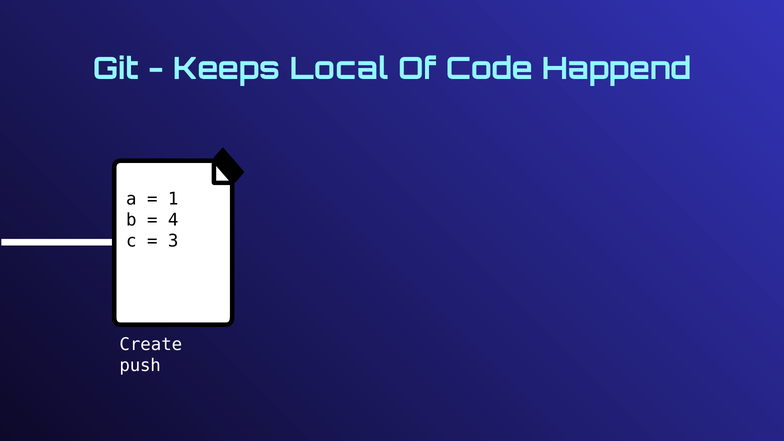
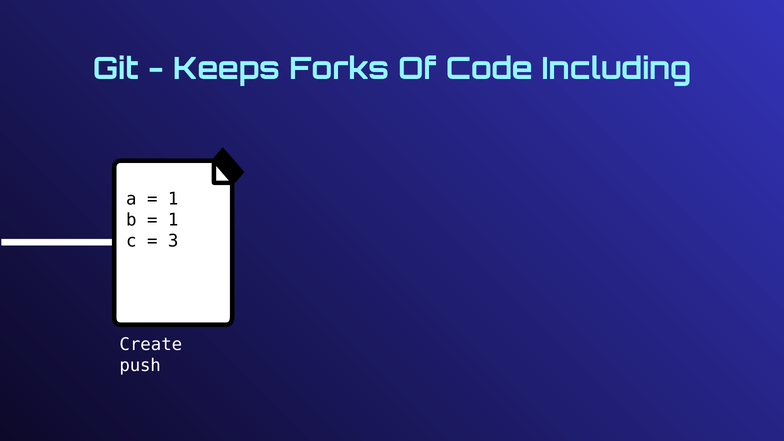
Local: Local -> Forks
Happend: Happend -> Including
4 at (173, 220): 4 -> 1
